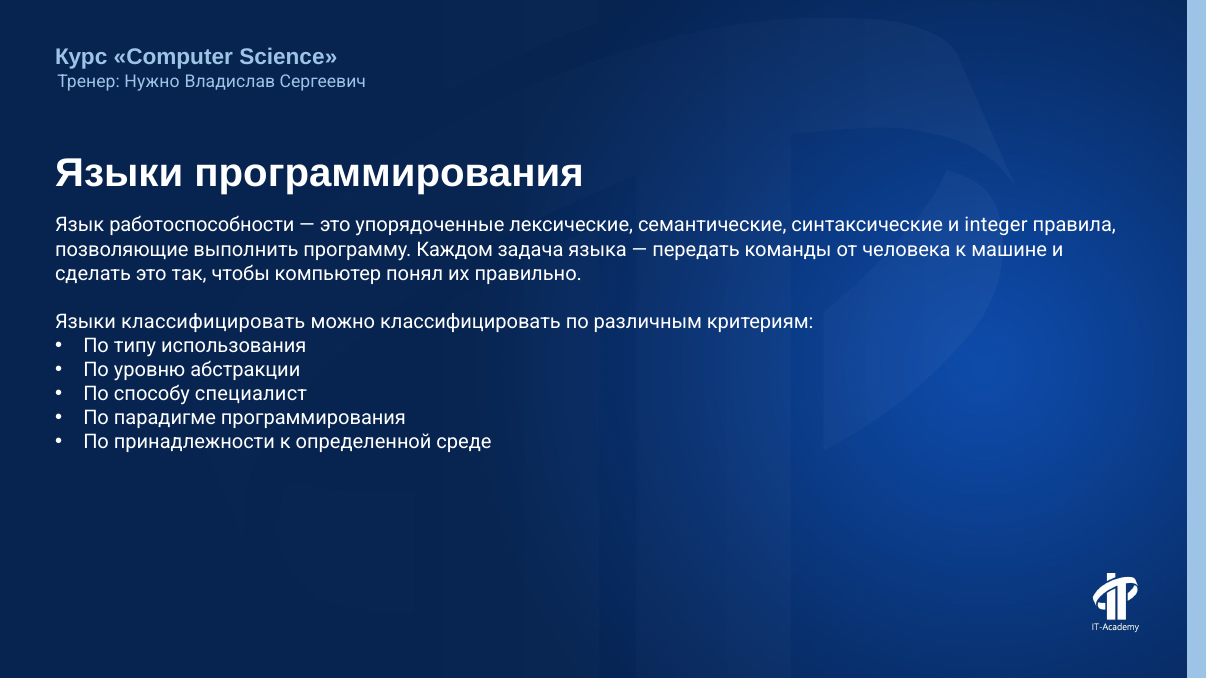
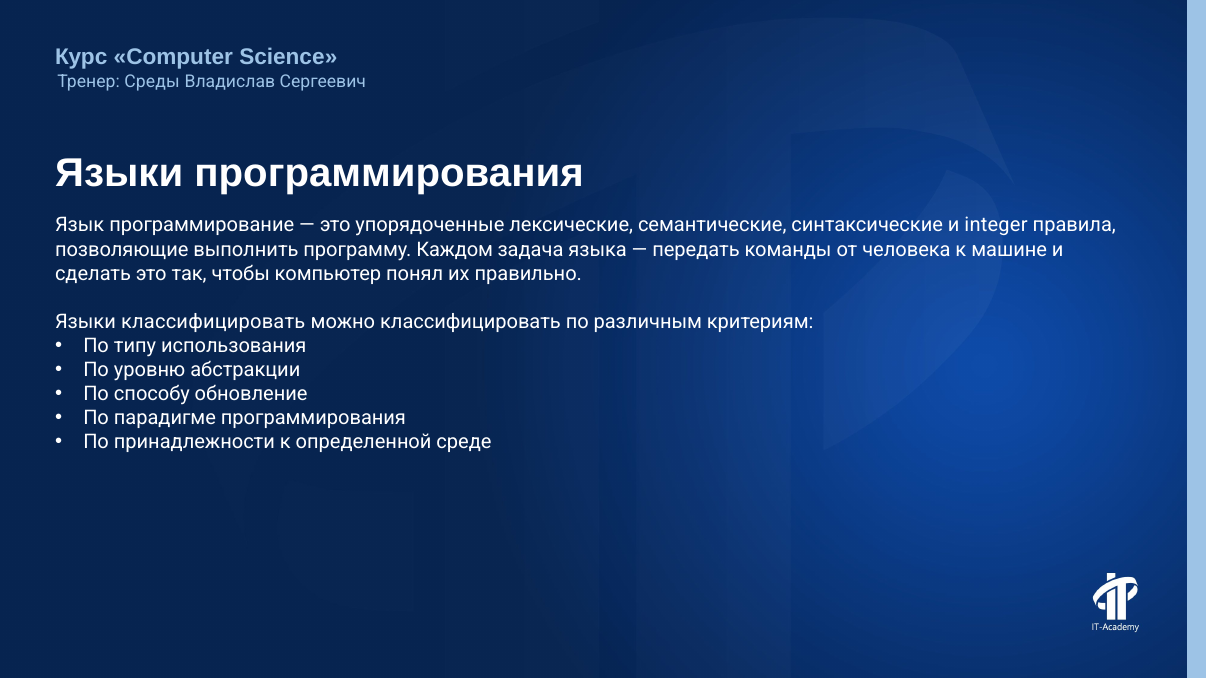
Нужно: Нужно -> Среды
работоспособности: работоспособности -> программирование
специалист: специалист -> обновление
